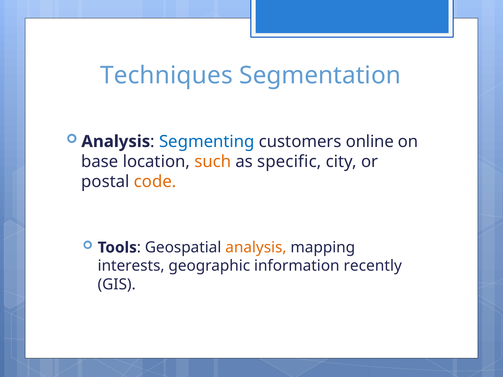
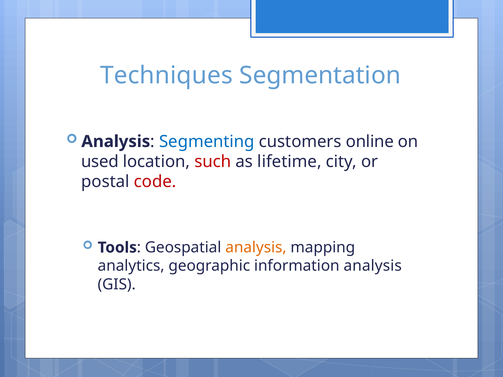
base: base -> used
such colour: orange -> red
specific: specific -> lifetime
code colour: orange -> red
interests: interests -> analytics
information recently: recently -> analysis
